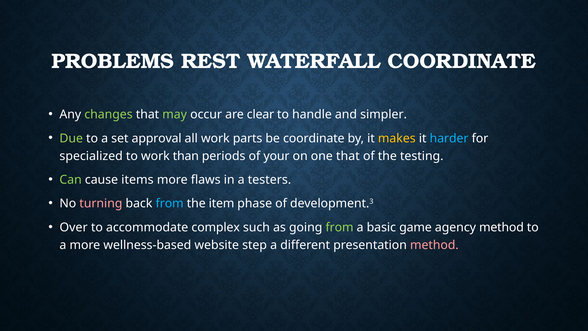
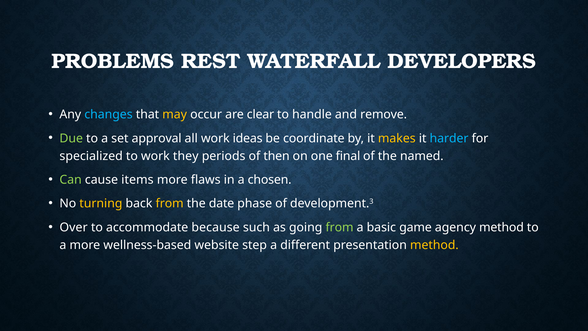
WATERFALL COORDINATE: COORDINATE -> DEVELOPERS
changes colour: light green -> light blue
may colour: light green -> yellow
simpler: simpler -> remove
parts: parts -> ideas
than: than -> they
your: your -> then
one that: that -> final
testing: testing -> named
testers: testers -> chosen
turning colour: pink -> yellow
from at (170, 203) colour: light blue -> yellow
item: item -> date
complex: complex -> because
method at (434, 245) colour: pink -> yellow
